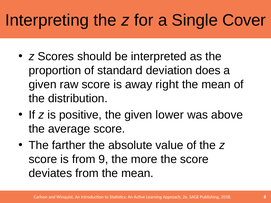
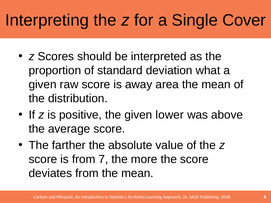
does: does -> what
right: right -> area
9: 9 -> 7
